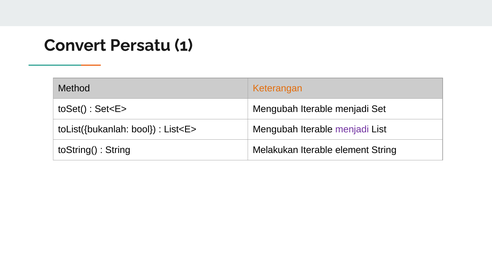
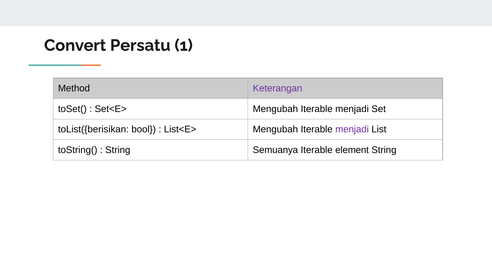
Keterangan colour: orange -> purple
toList({bukanlah: toList({bukanlah -> toList({berisikan
Melakukan: Melakukan -> Semuanya
